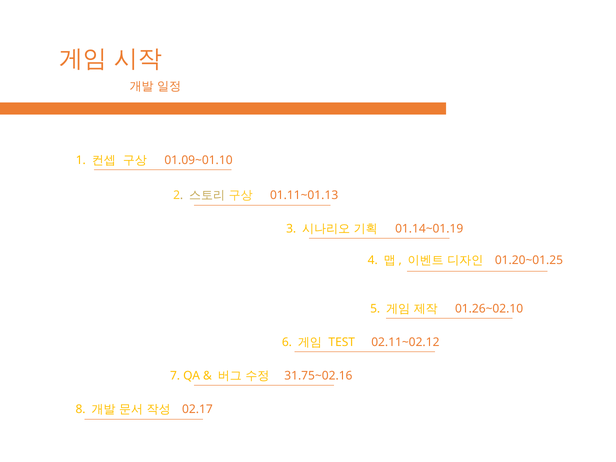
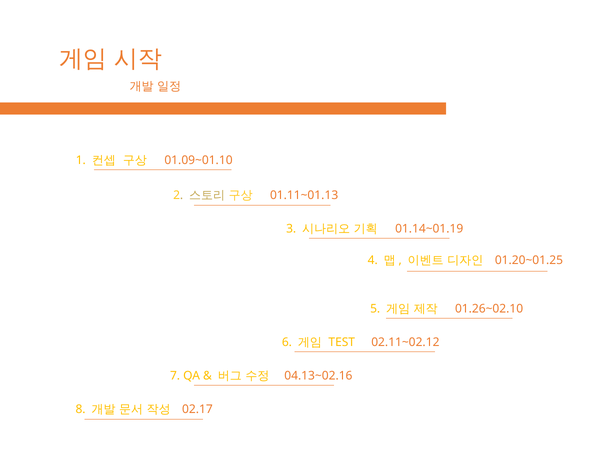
31.75~02.16: 31.75~02.16 -> 04.13~02.16
